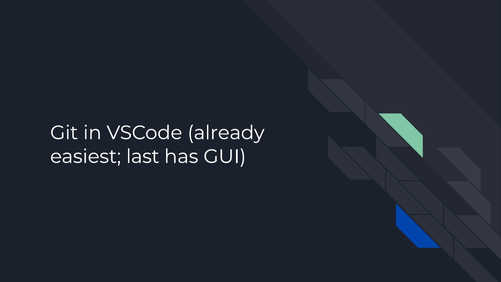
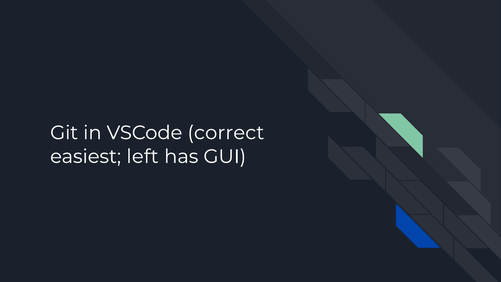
already: already -> correct
last: last -> left
